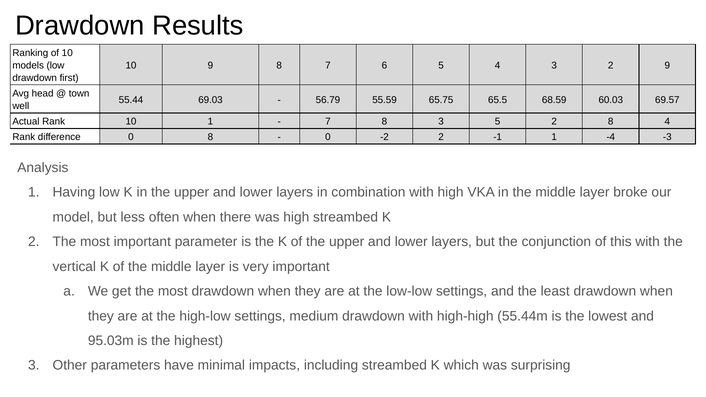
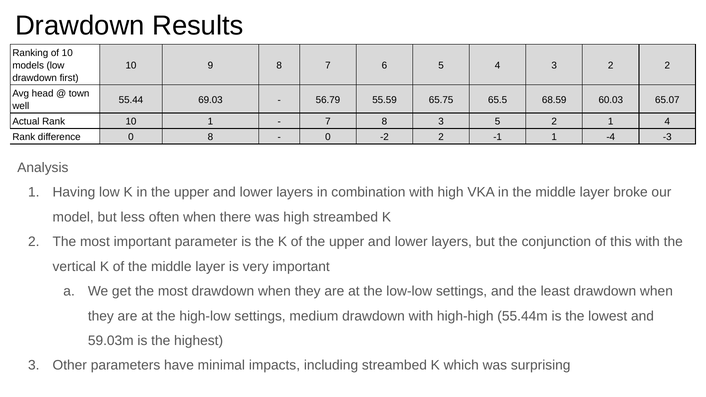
2 9: 9 -> 2
69.57: 69.57 -> 65.07
2 8: 8 -> 1
95.03m: 95.03m -> 59.03m
